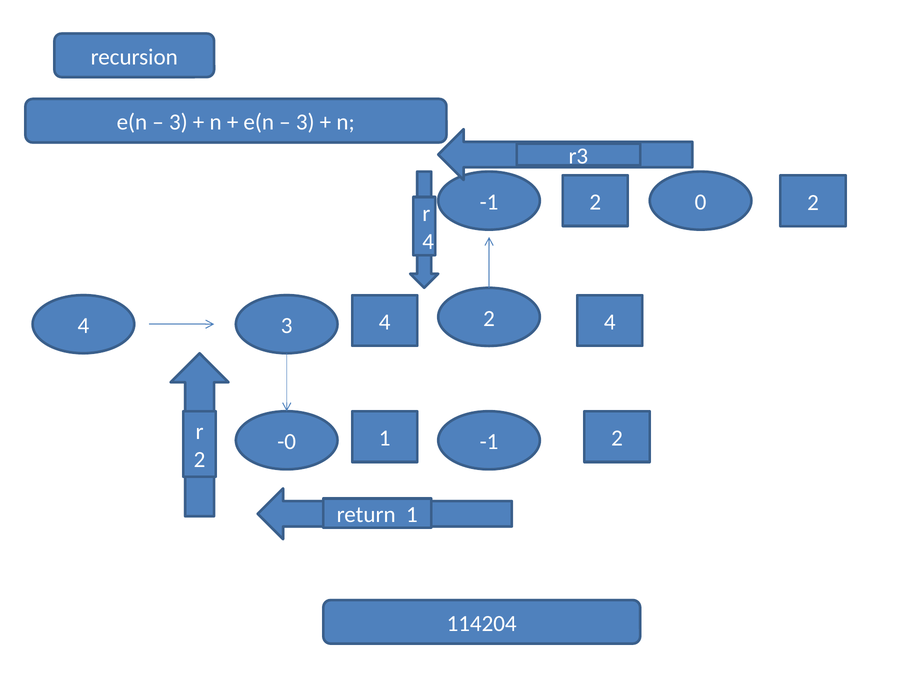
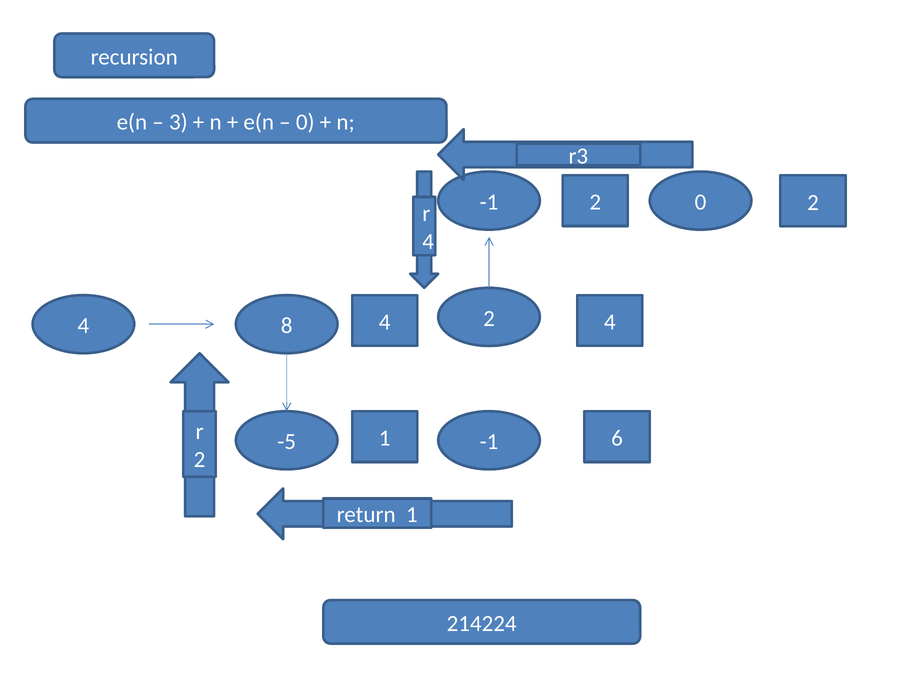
3 at (305, 122): 3 -> 0
4 3: 3 -> 8
1 2: 2 -> 6
-0: -0 -> -5
114204: 114204 -> 214224
